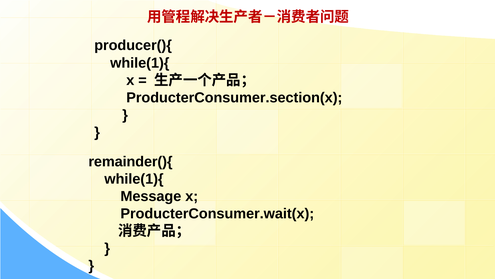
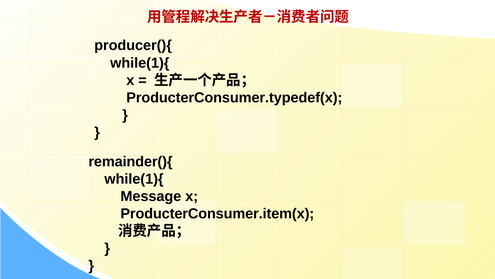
ProducterConsumer.section(x: ProducterConsumer.section(x -> ProducterConsumer.typedef(x
ProducterConsumer.wait(x: ProducterConsumer.wait(x -> ProducterConsumer.item(x
